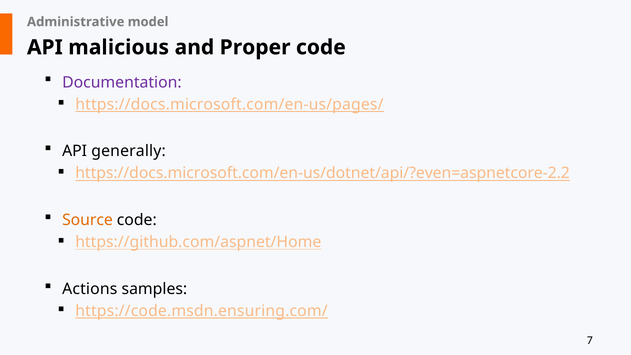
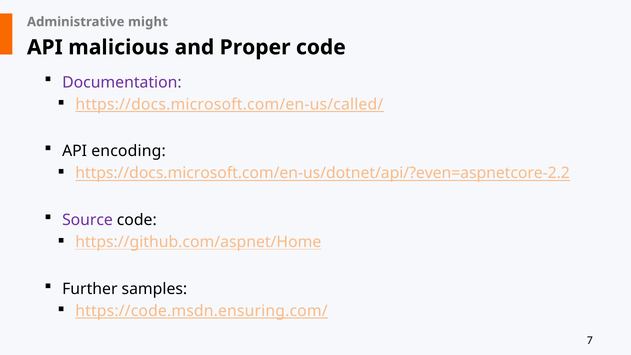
model: model -> might
https://docs.microsoft.com/en-us/pages/: https://docs.microsoft.com/en-us/pages/ -> https://docs.microsoft.com/en-us/called/
generally: generally -> encoding
Source colour: orange -> purple
Actions: Actions -> Further
